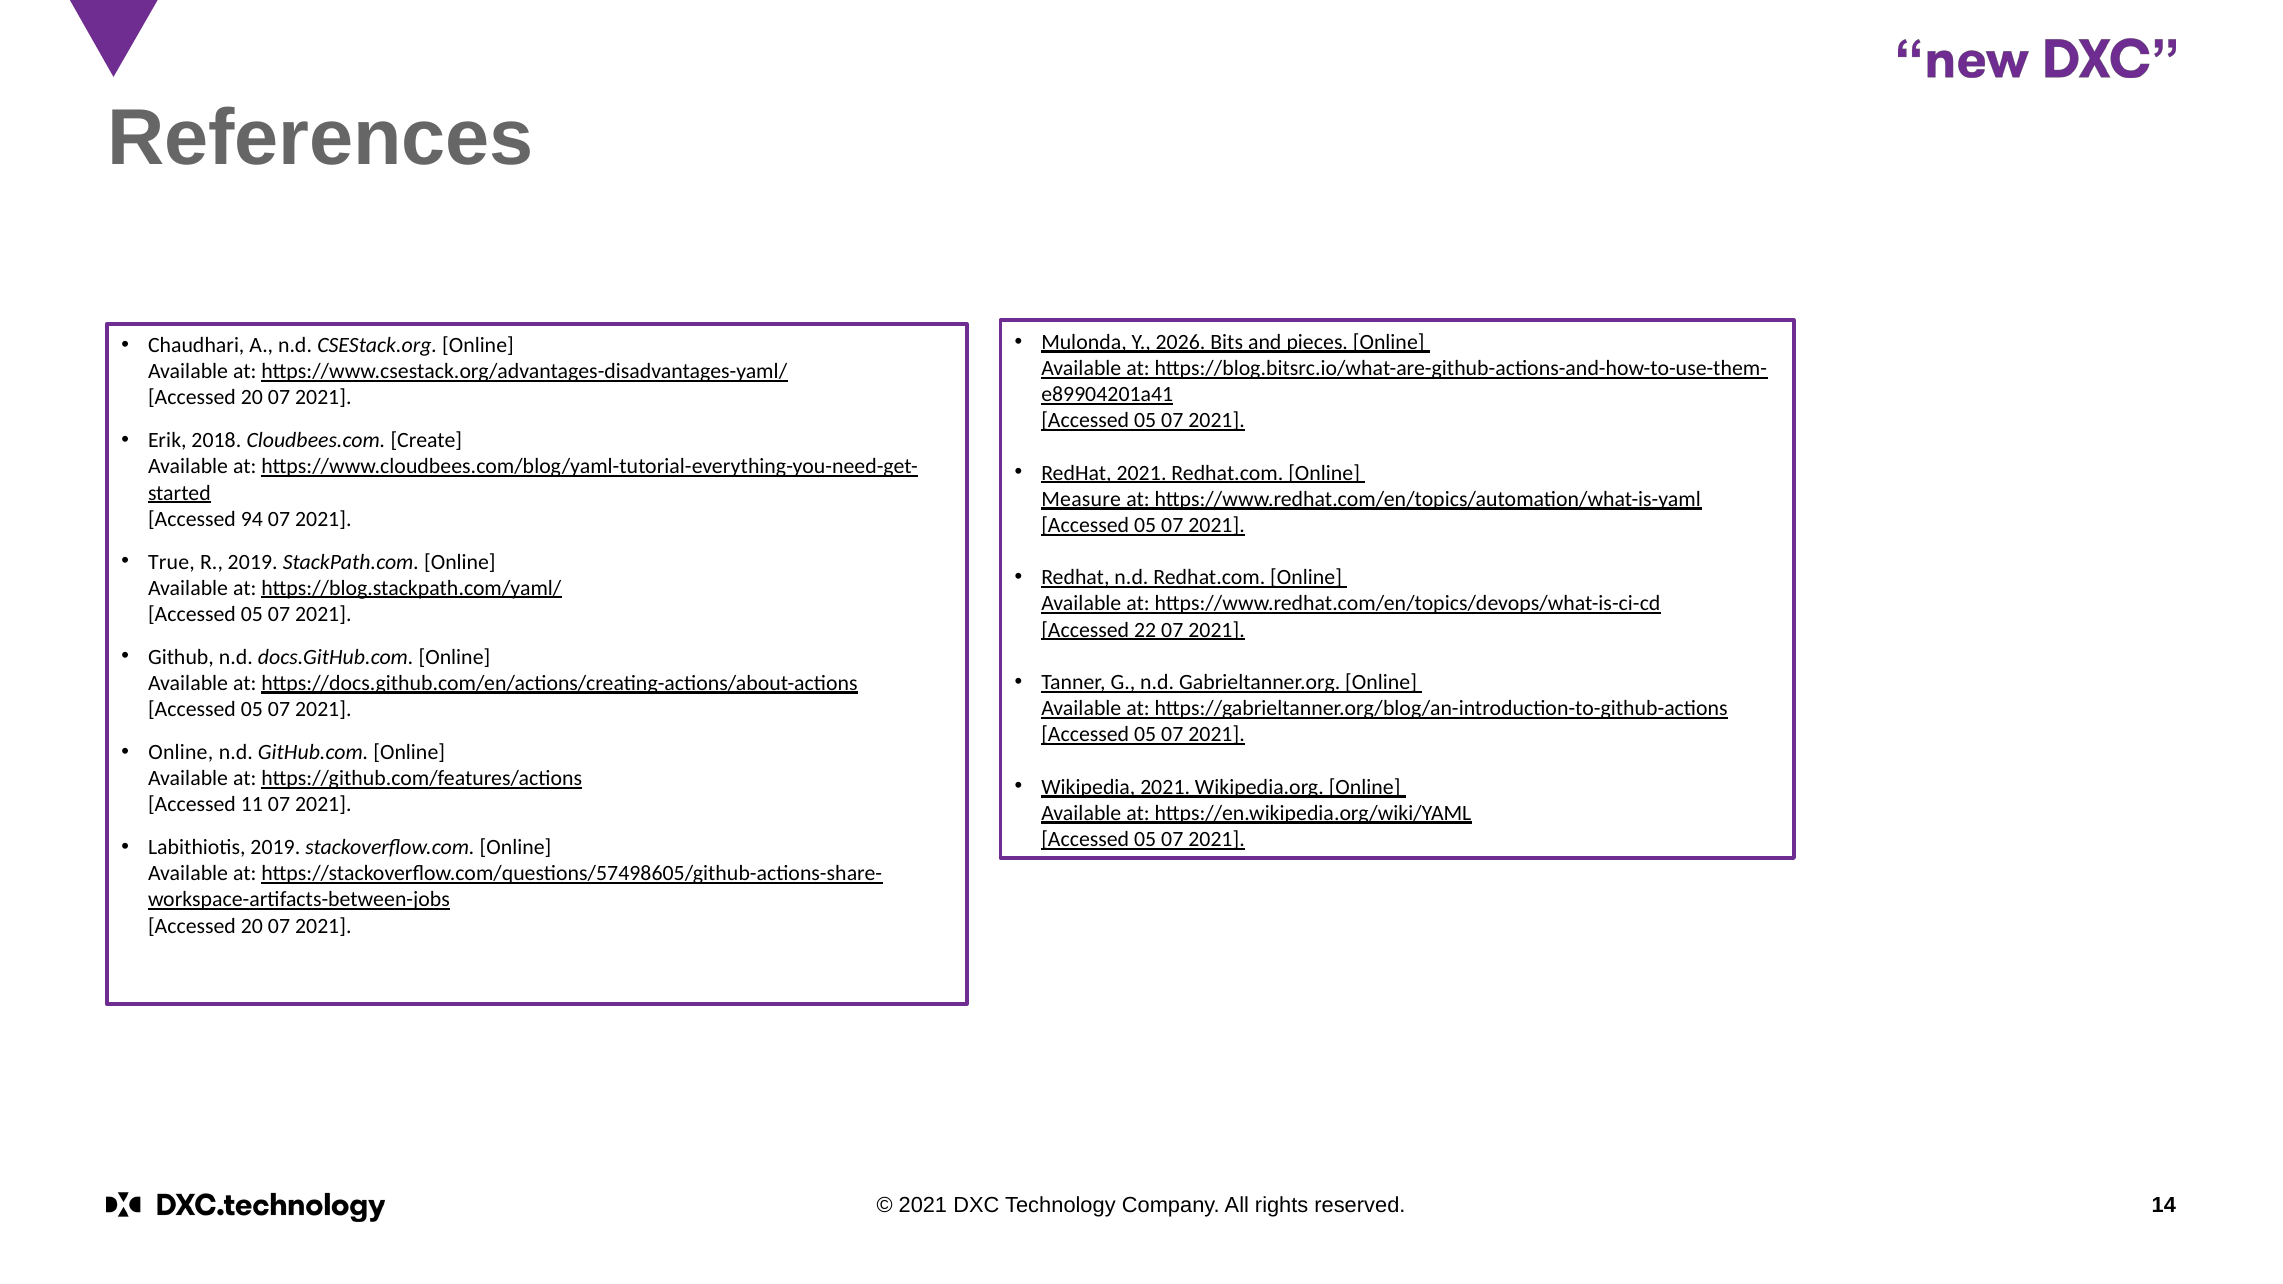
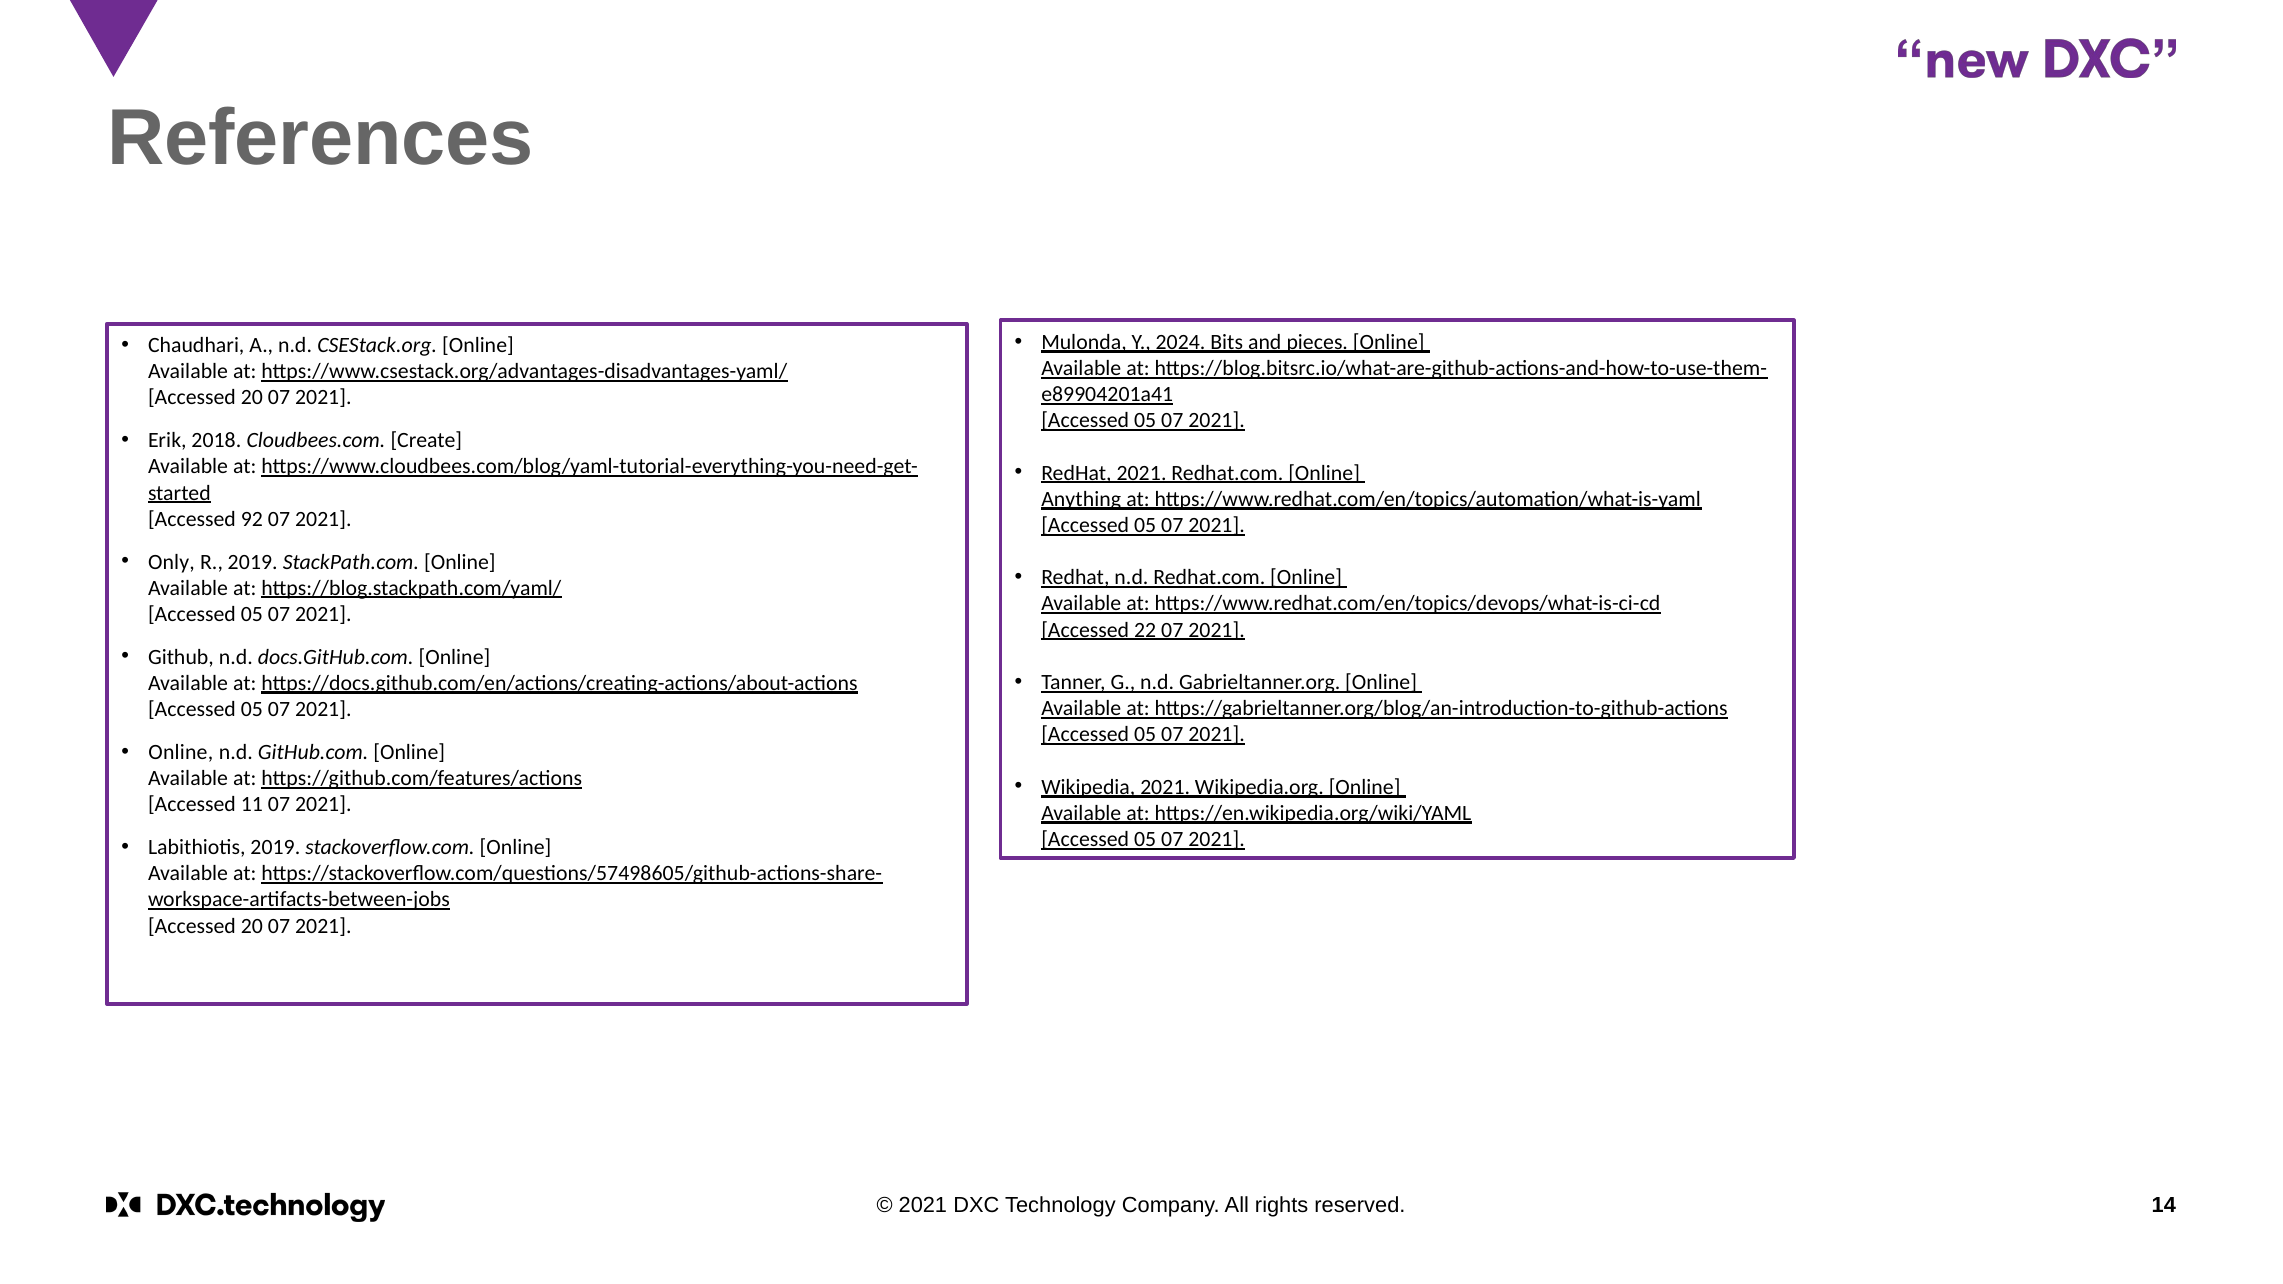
2026: 2026 -> 2024
Measure: Measure -> Anything
94: 94 -> 92
True: True -> Only
